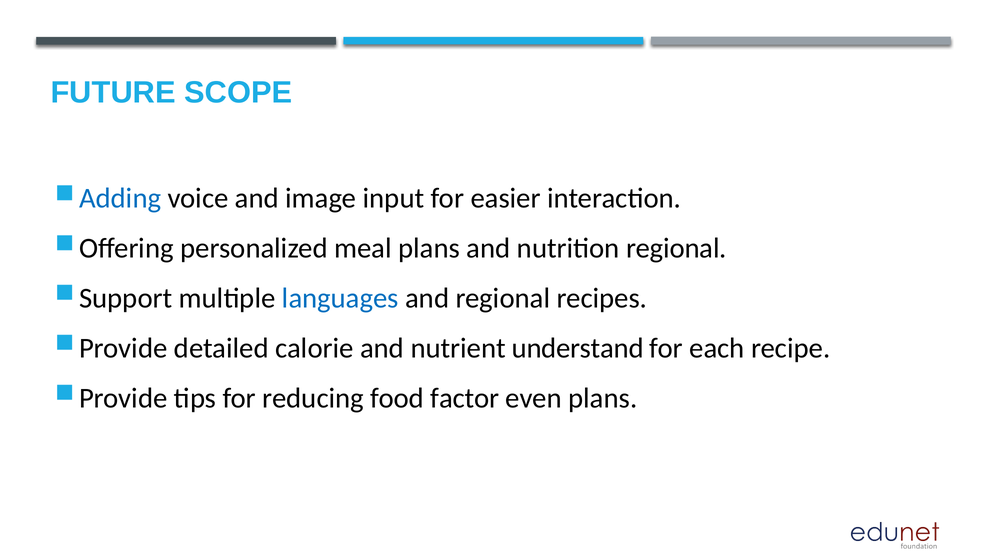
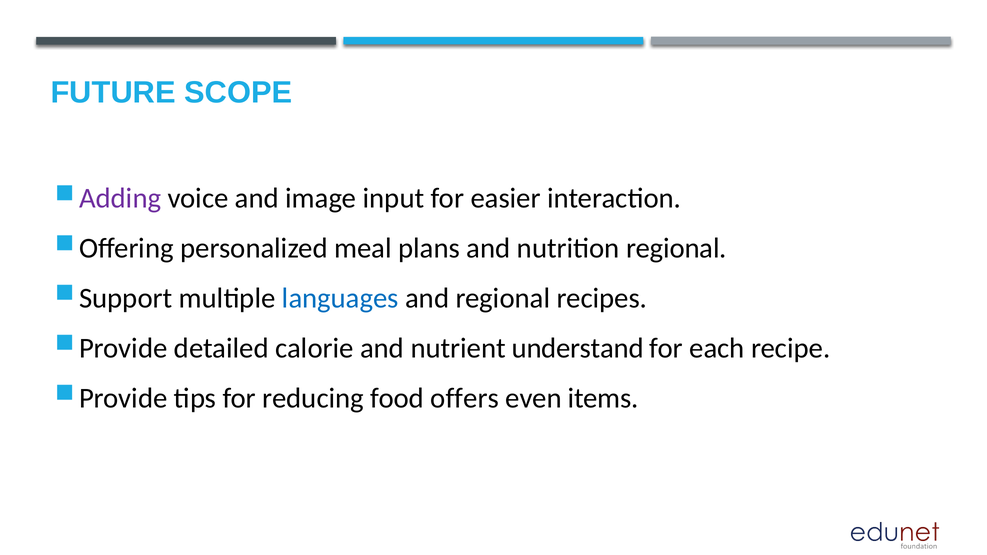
Adding colour: blue -> purple
factor: factor -> offers
even plans: plans -> items
